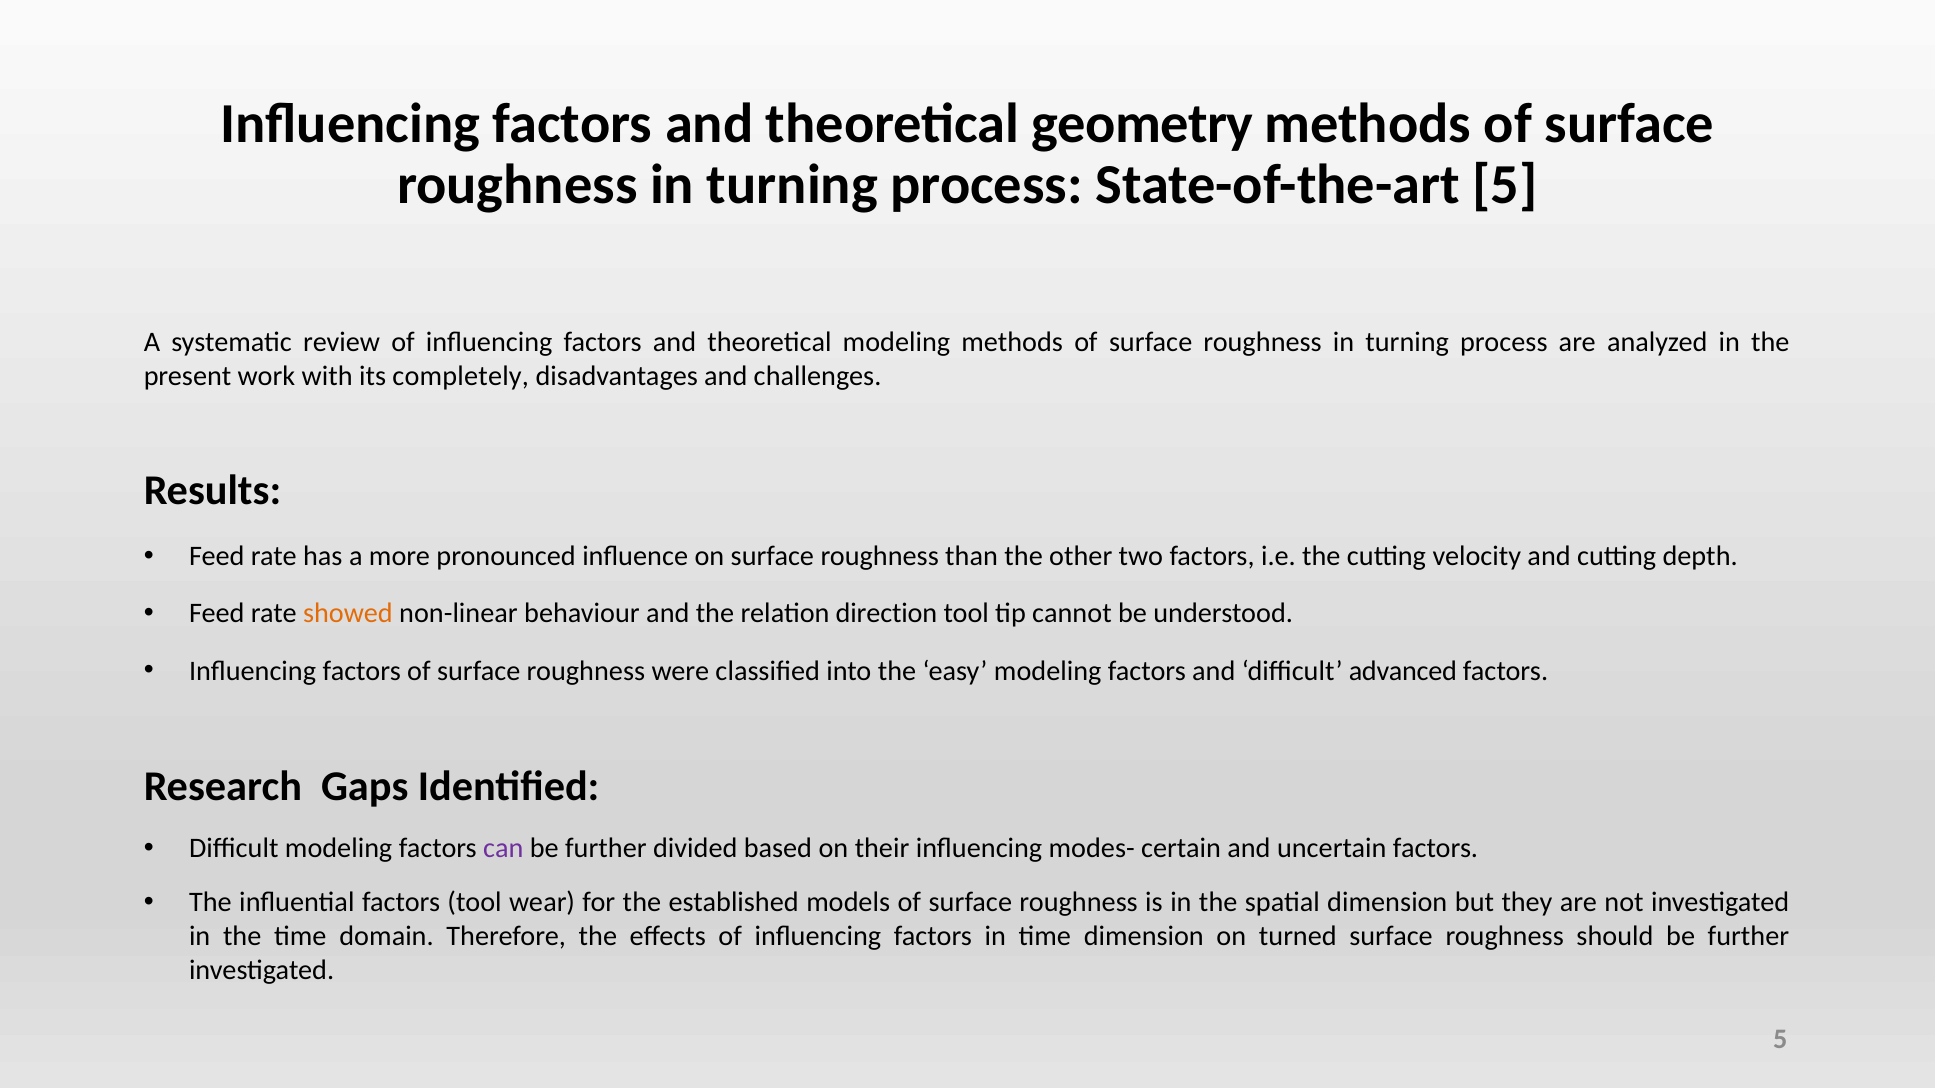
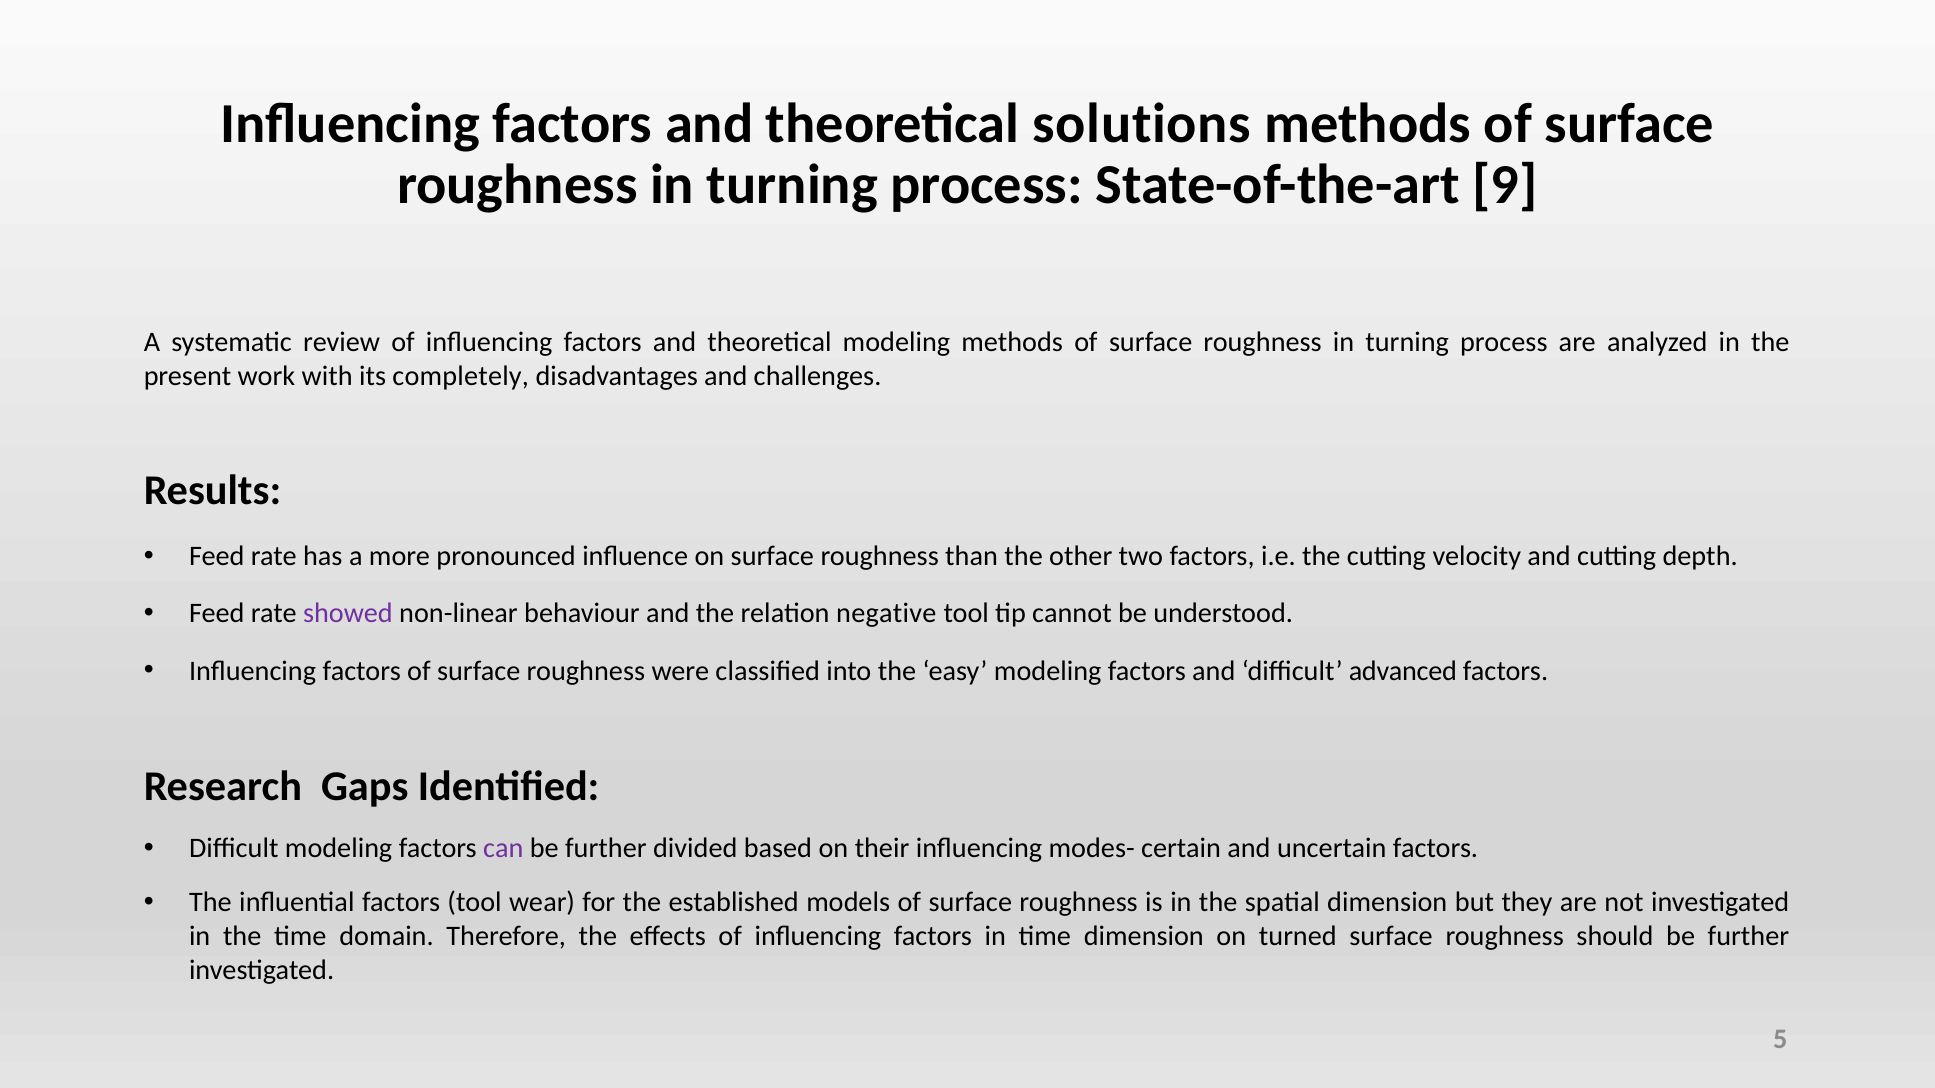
geometry: geometry -> solutions
State-of-the-art 5: 5 -> 9
showed colour: orange -> purple
direction: direction -> negative
